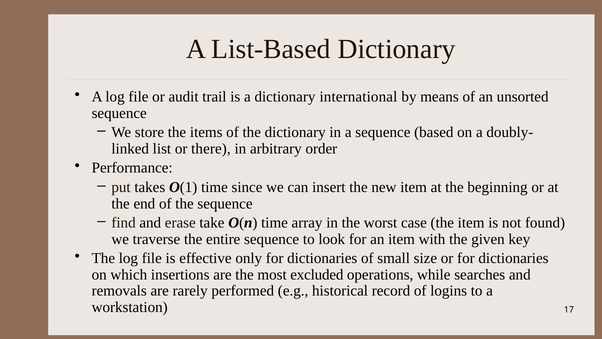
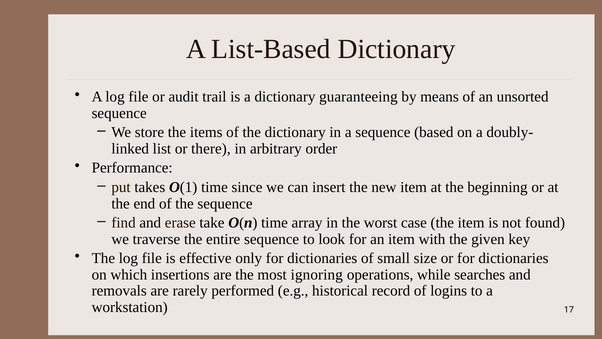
international: international -> guaranteeing
excluded: excluded -> ignoring
